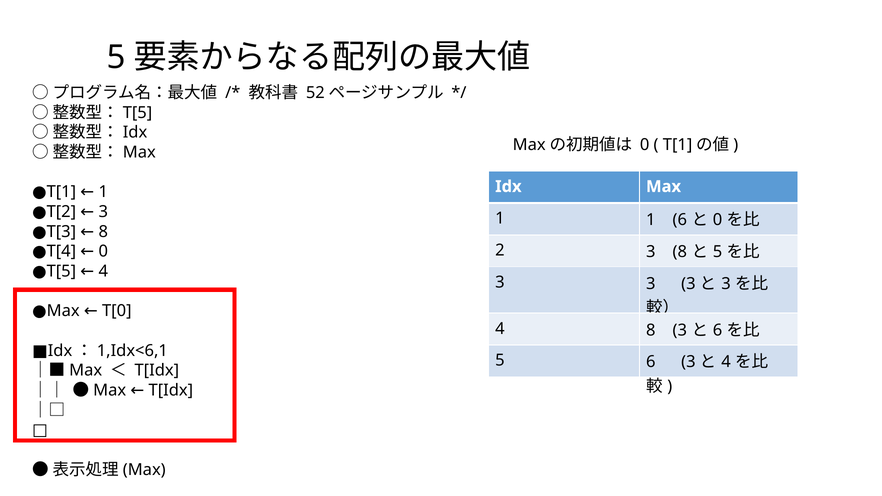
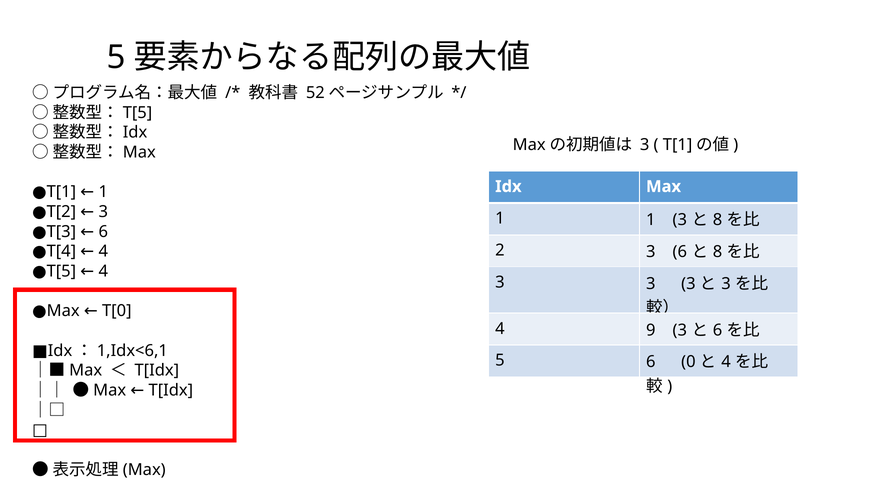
0 at (645, 145): 0 -> 3
1 6: 6 -> 3
0 at (718, 220): 0 -> 8
8 at (103, 232): 8 -> 6
0 at (103, 252): 0 -> 4
8 at (680, 252): 8 -> 6
5 at (718, 252): 5 -> 8
4 8: 8 -> 9
3 at (688, 362): 3 -> 0
